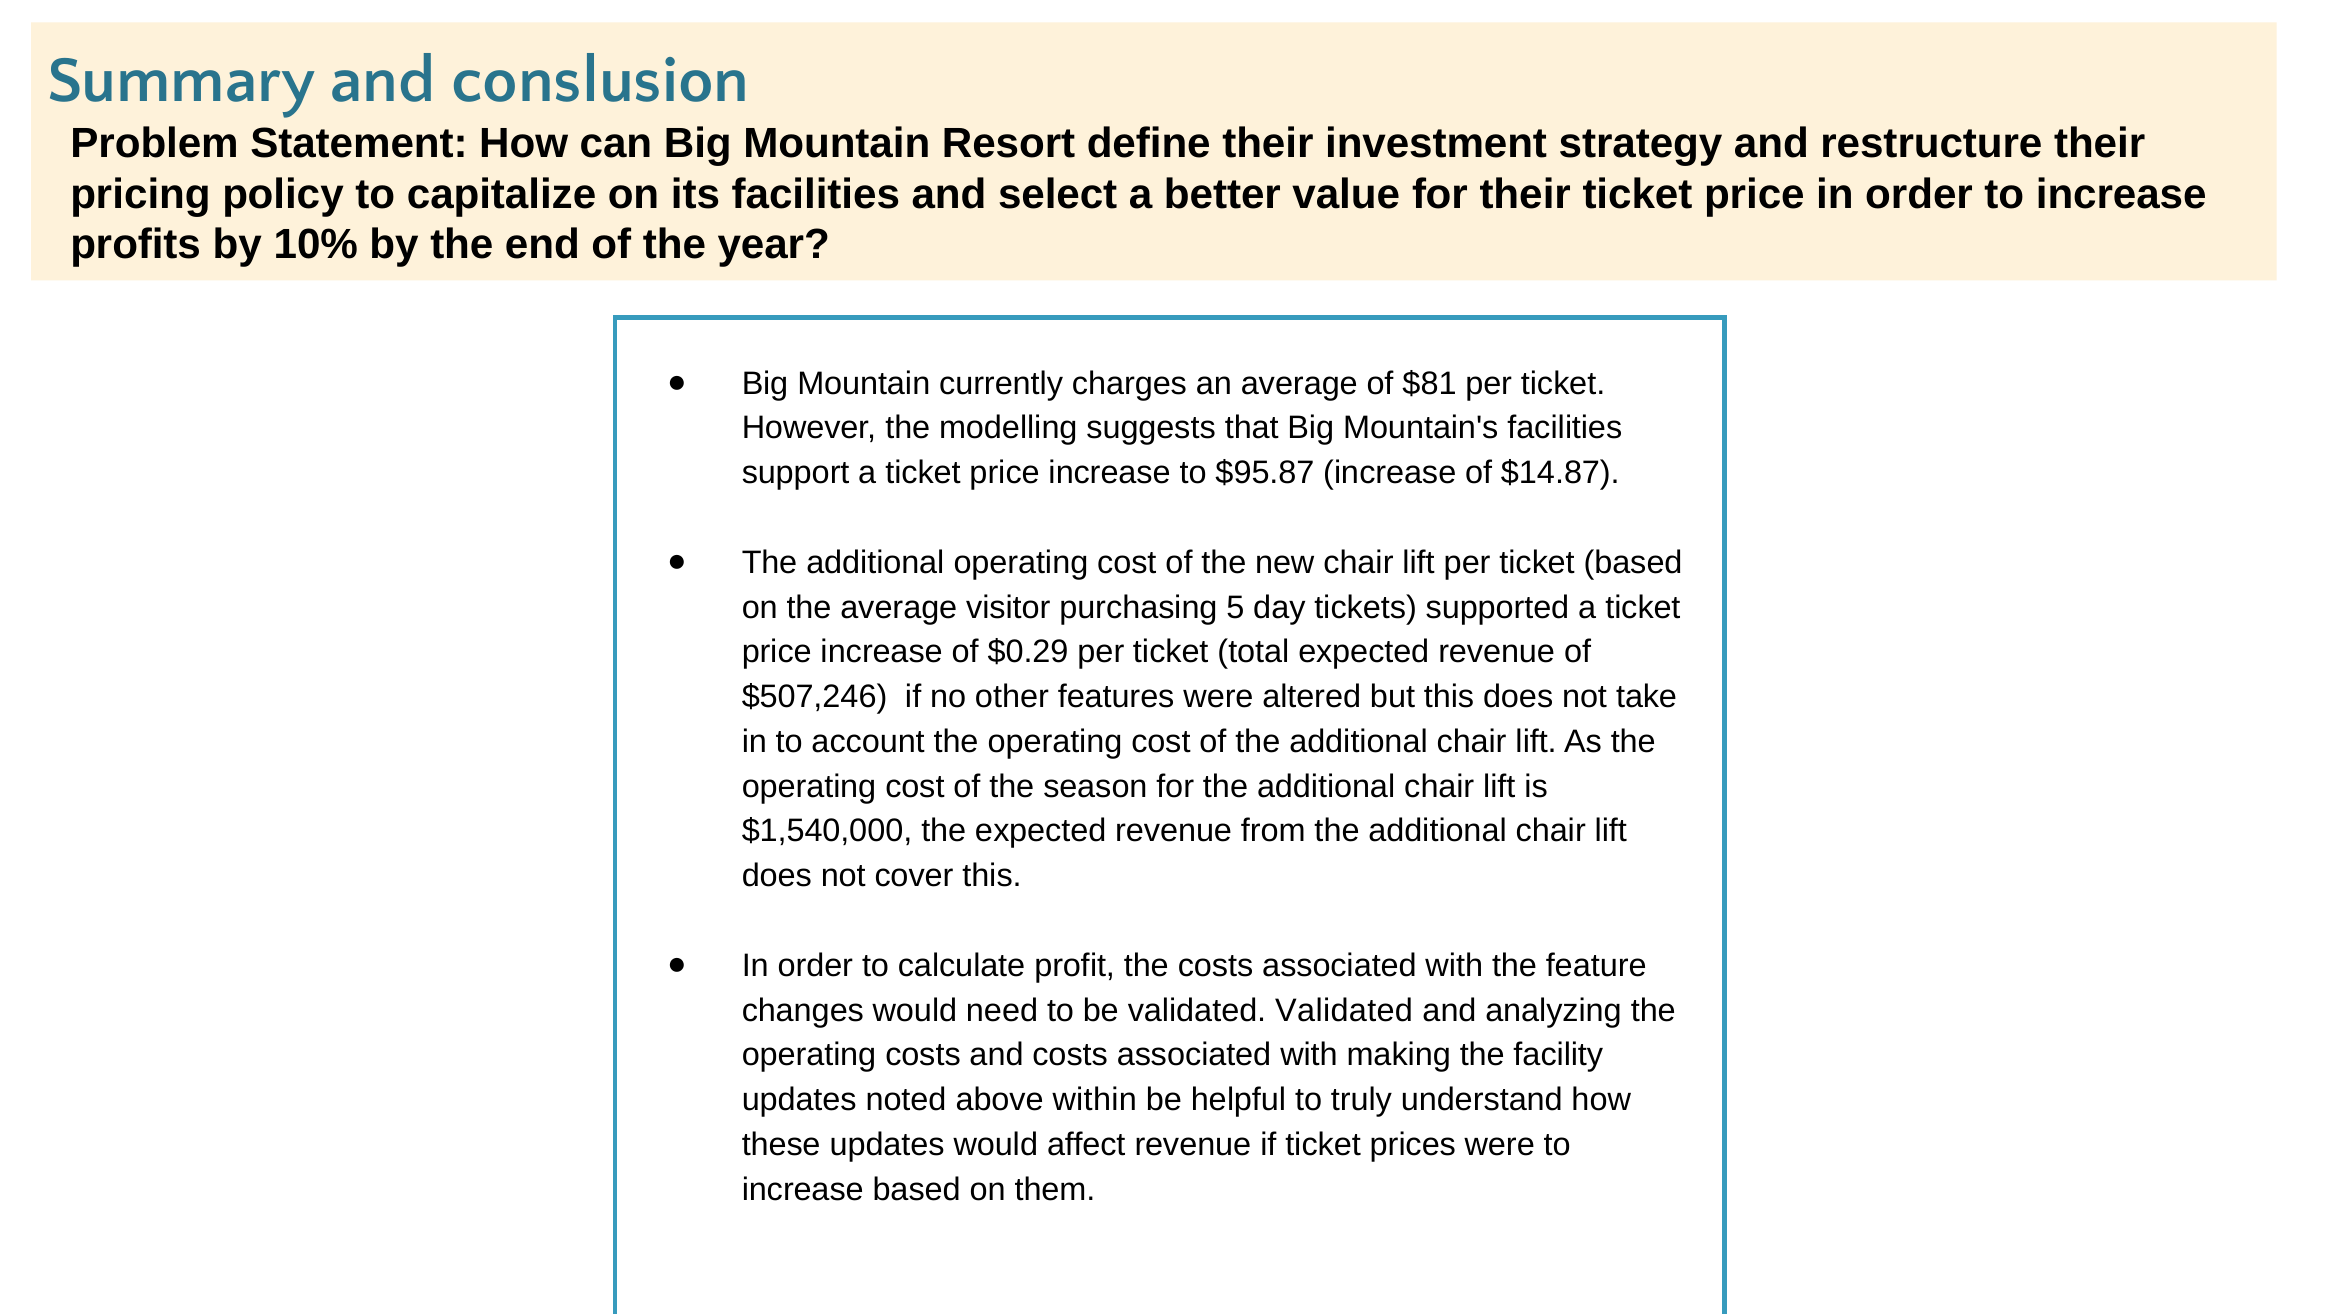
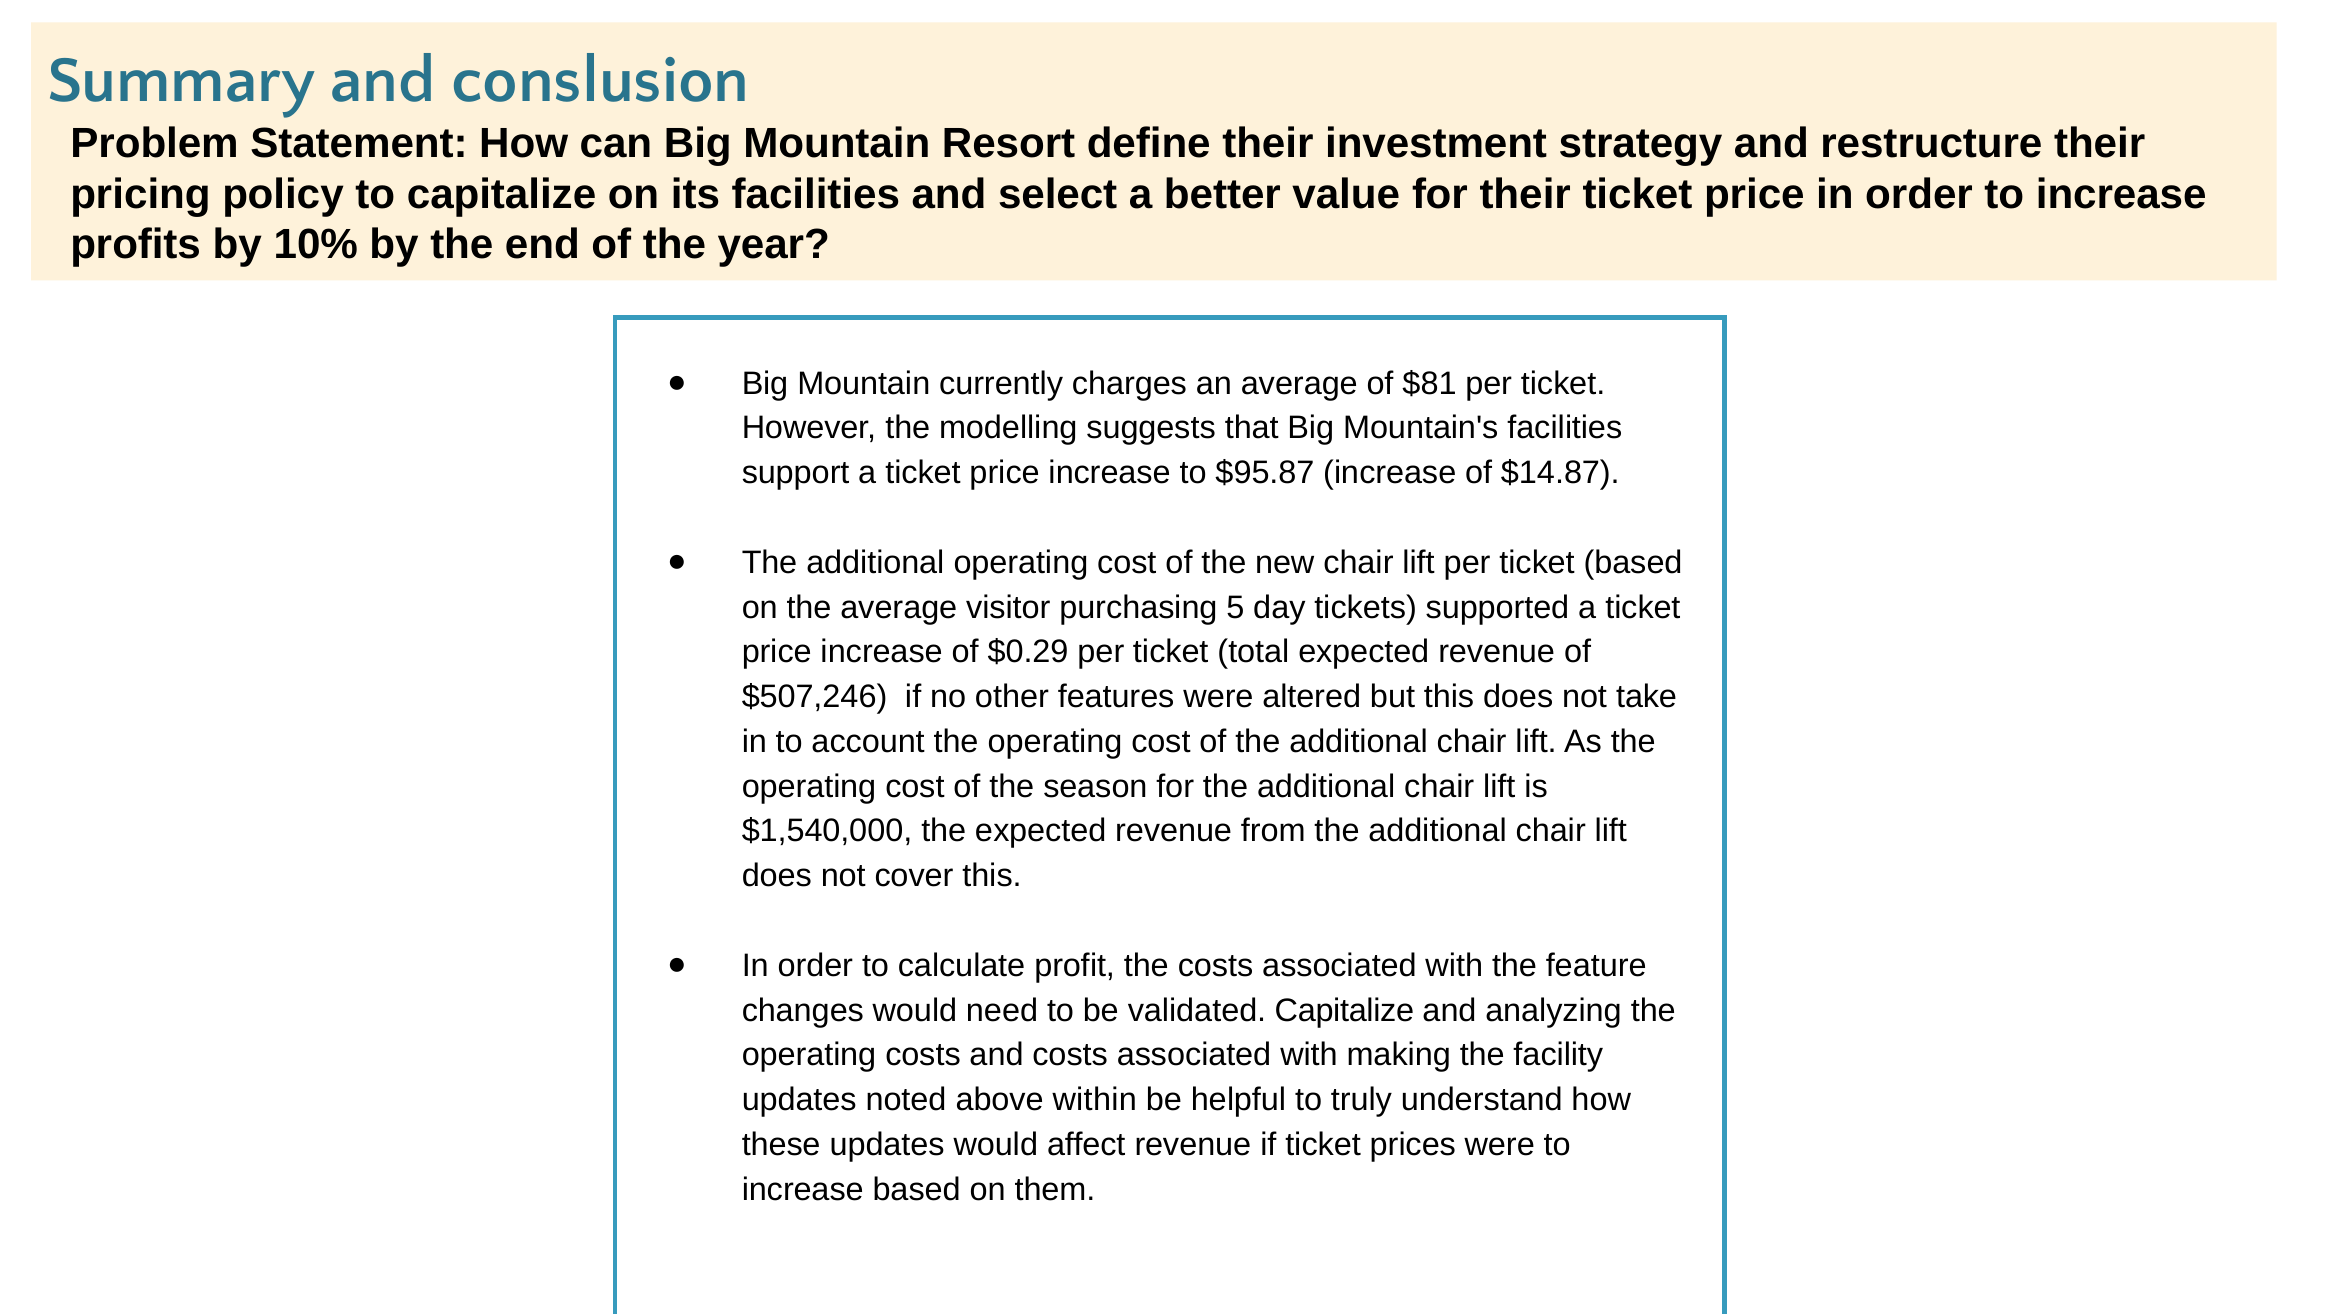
validated Validated: Validated -> Capitalize
